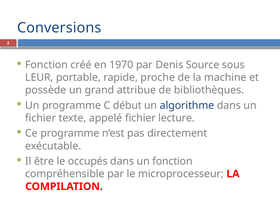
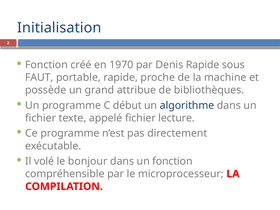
Conversions: Conversions -> Initialisation
Denis Source: Source -> Rapide
LEUR: LEUR -> FAUT
être: être -> volé
occupés: occupés -> bonjour
